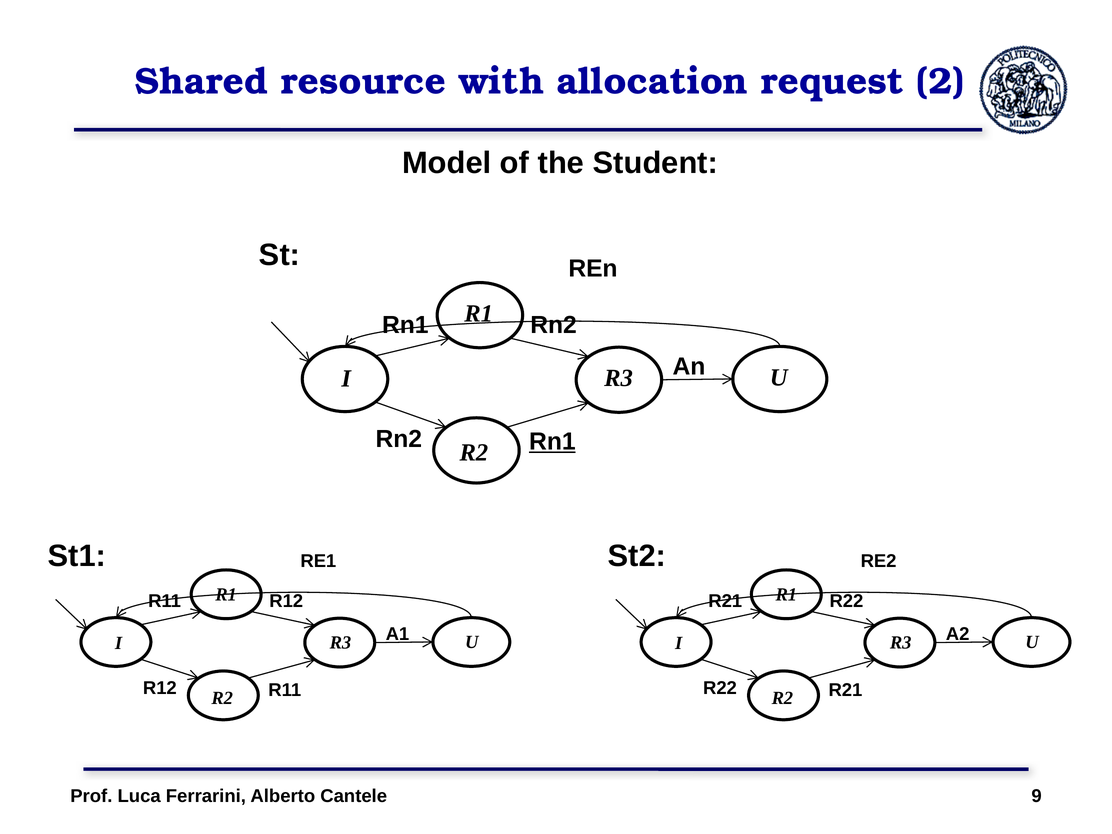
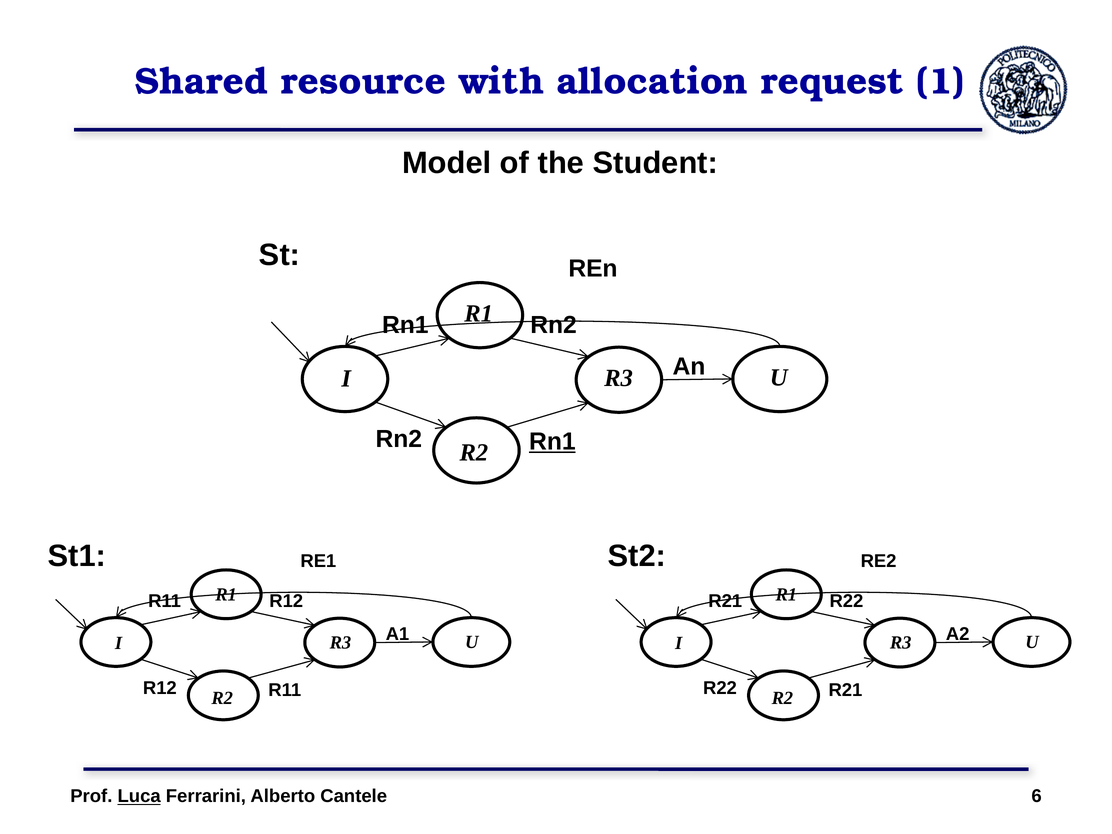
2: 2 -> 1
Luca underline: none -> present
9: 9 -> 6
